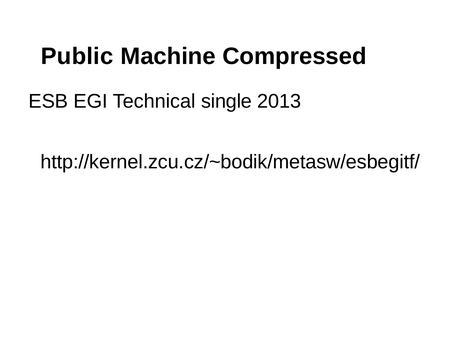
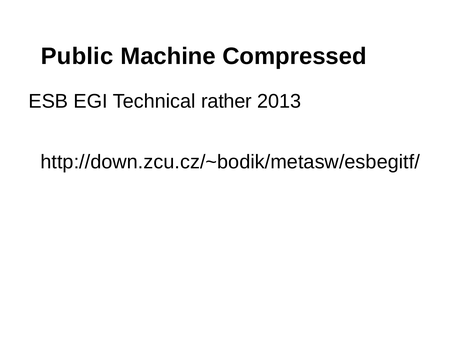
single: single -> rather
http://kernel.zcu.cz/~bodik/metasw/esbegitf/: http://kernel.zcu.cz/~bodik/metasw/esbegitf/ -> http://down.zcu.cz/~bodik/metasw/esbegitf/
